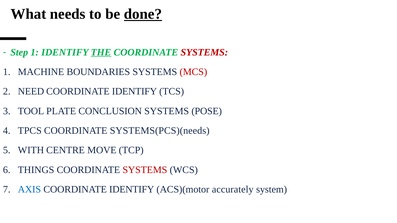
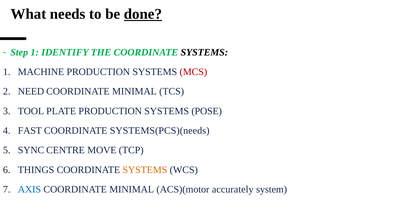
THE underline: present -> none
SYSTEMS at (204, 52) colour: red -> black
MACHINE BOUNDARIES: BOUNDARIES -> PRODUCTION
IDENTIFY at (134, 92): IDENTIFY -> MINIMAL
PLATE CONCLUSION: CONCLUSION -> PRODUCTION
TPCS: TPCS -> FAST
WITH: WITH -> SYNC
SYSTEMS at (145, 170) colour: red -> orange
IDENTIFY at (132, 190): IDENTIFY -> MINIMAL
